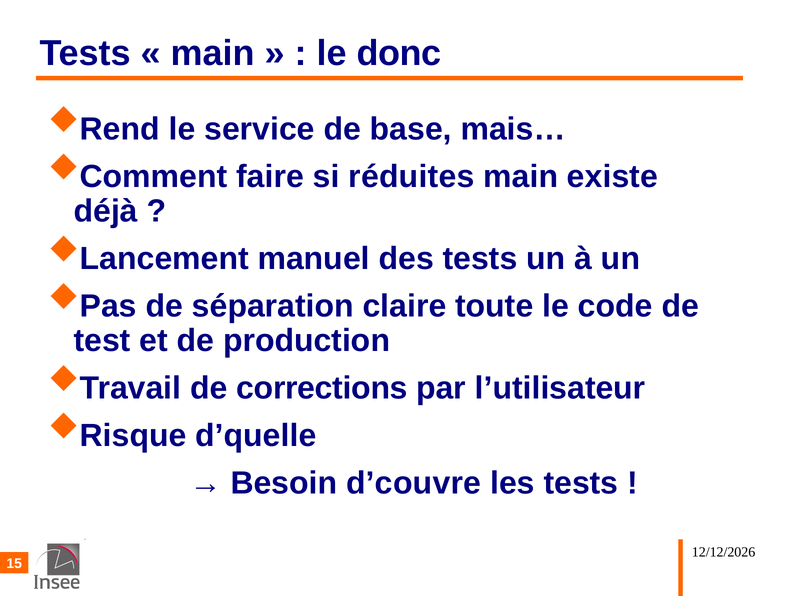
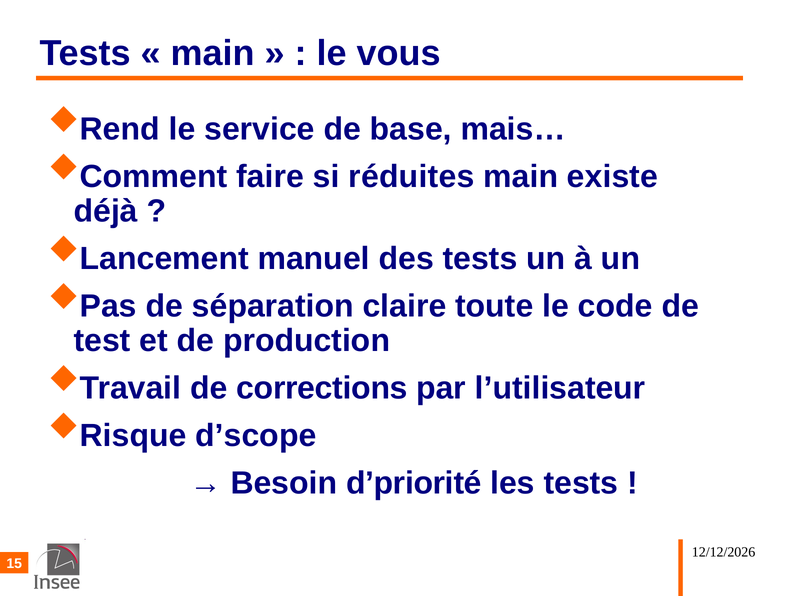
donc: donc -> vous
d’quelle: d’quelle -> d’scope
d’couvre: d’couvre -> d’priorité
